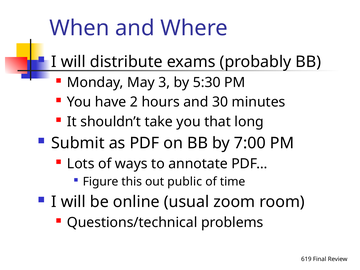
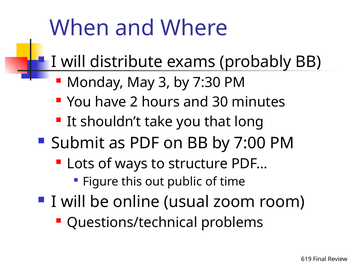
5:30: 5:30 -> 7:30
annotate: annotate -> structure
